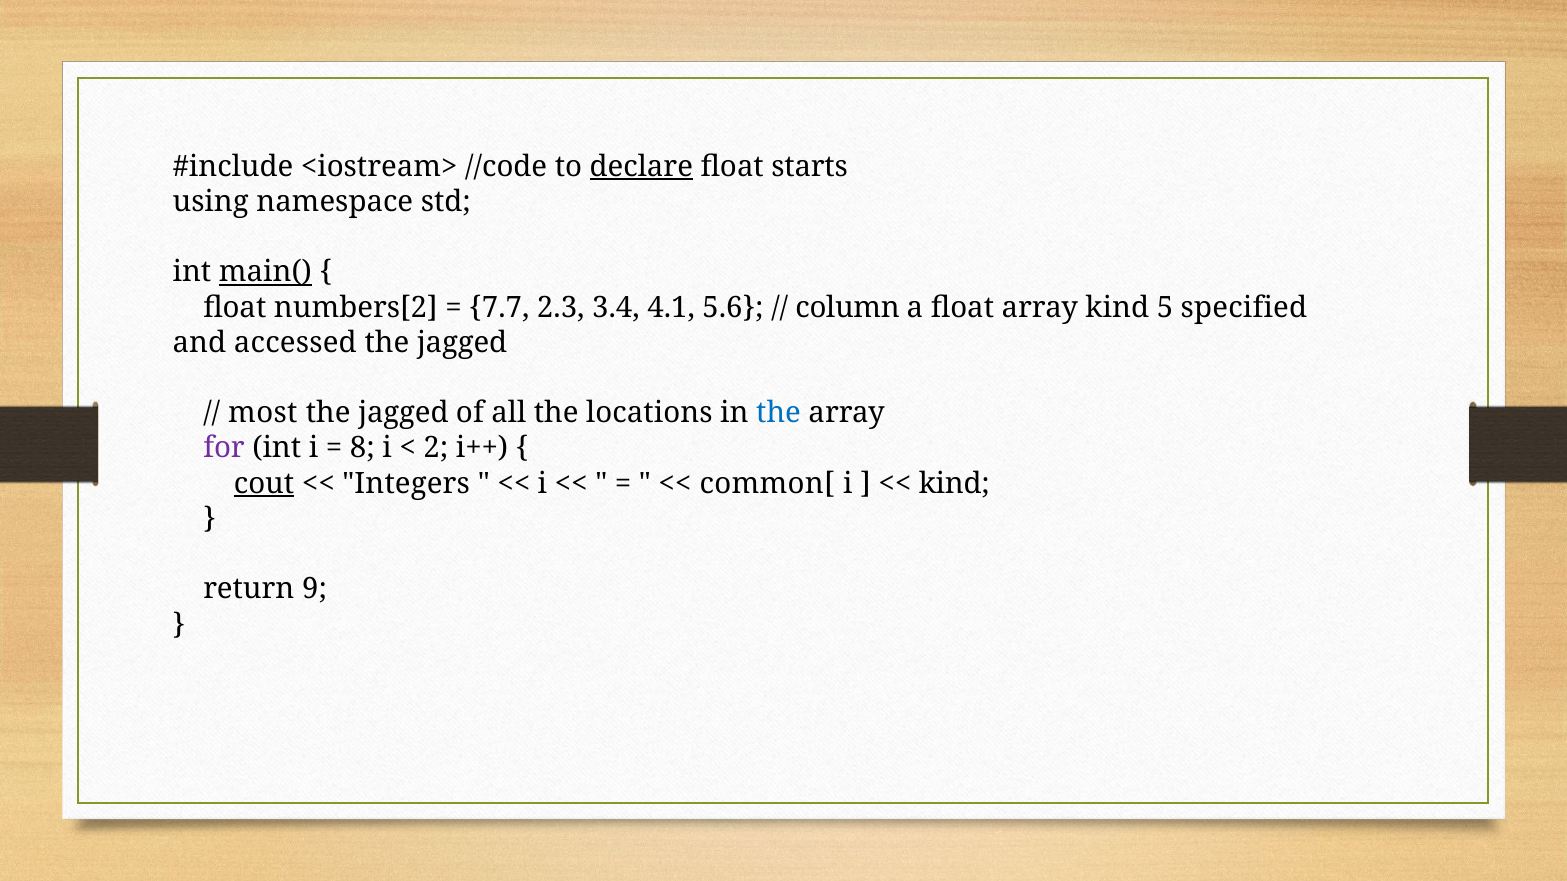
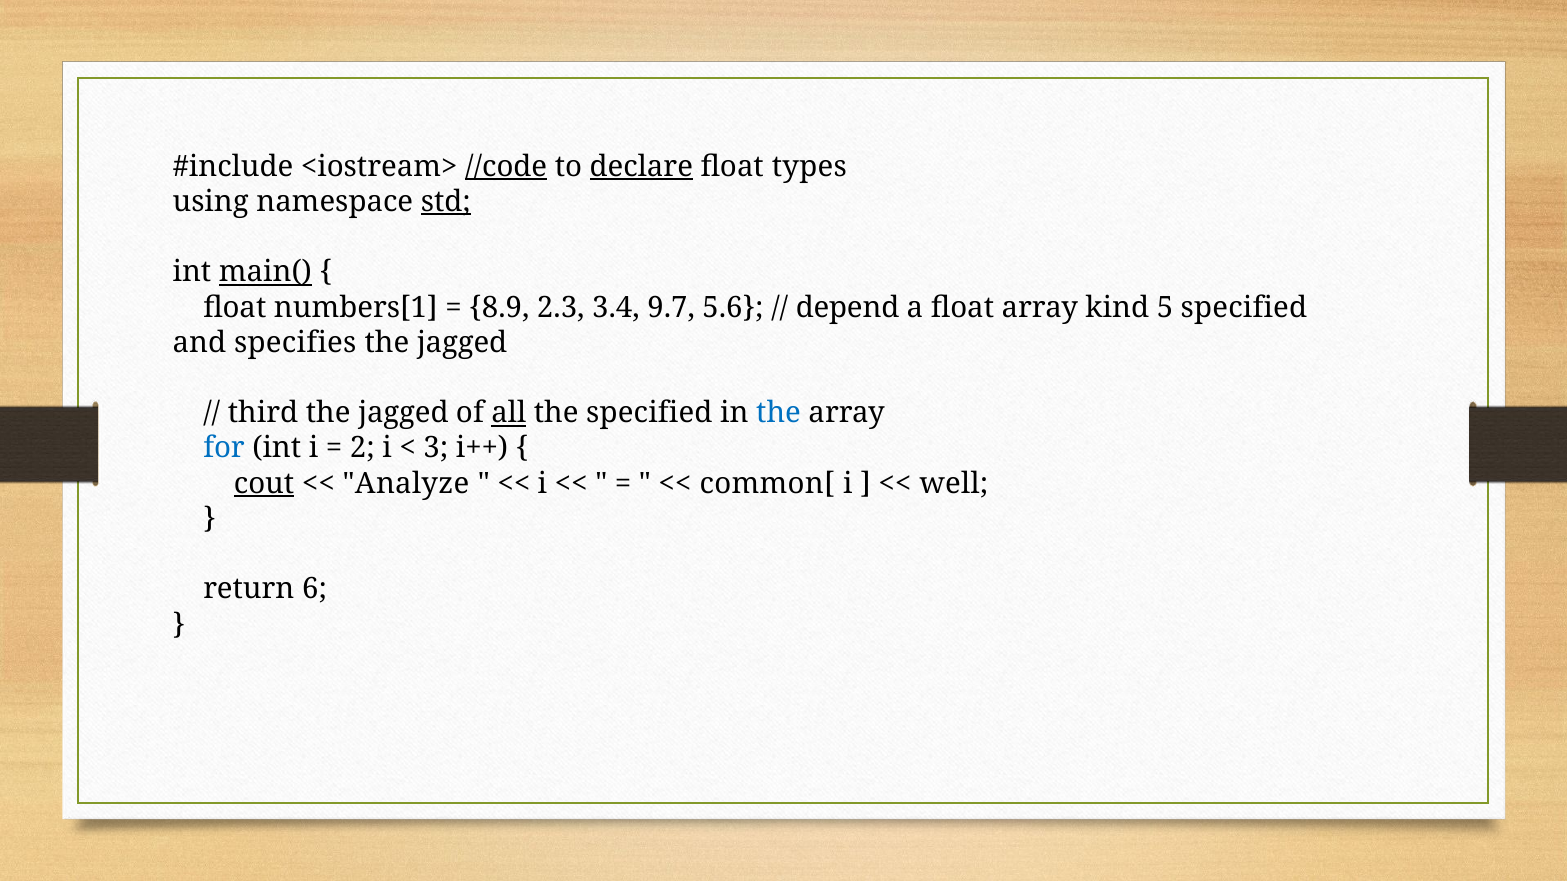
//code underline: none -> present
starts: starts -> types
std underline: none -> present
numbers[2: numbers[2 -> numbers[1
7.7: 7.7 -> 8.9
4.1: 4.1 -> 9.7
column: column -> depend
accessed: accessed -> specifies
most: most -> third
all underline: none -> present
the locations: locations -> specified
for colour: purple -> blue
8: 8 -> 2
2: 2 -> 3
Integers: Integers -> Analyze
kind at (954, 484): kind -> well
9: 9 -> 6
